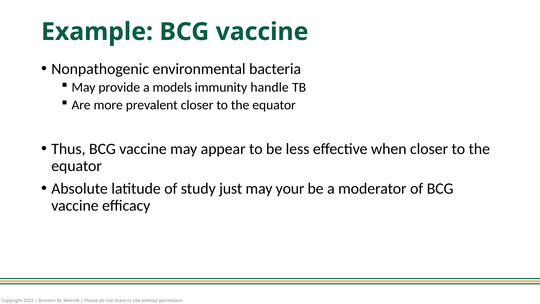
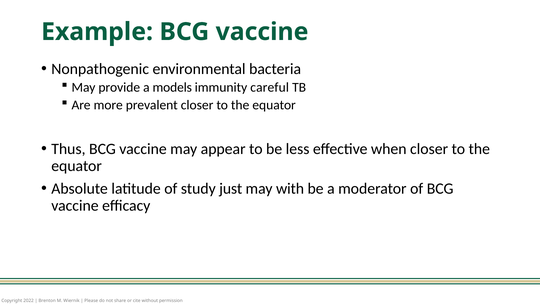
handle: handle -> careful
your: your -> with
